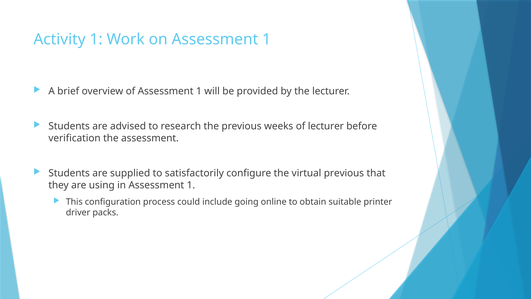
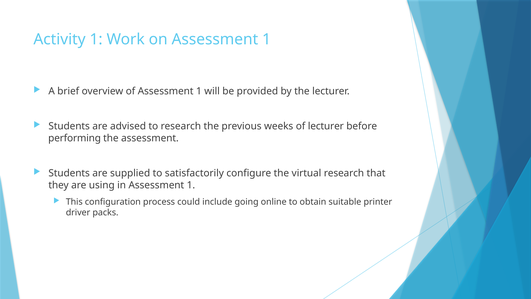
verification: verification -> performing
virtual previous: previous -> research
